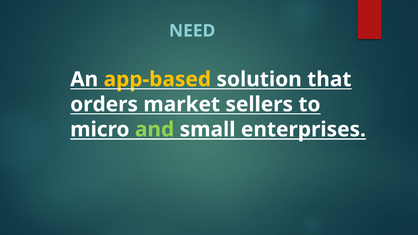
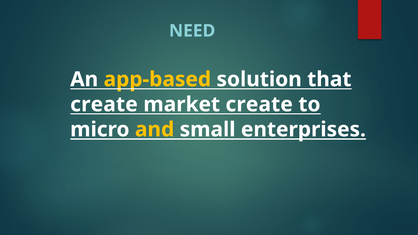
orders at (104, 104): orders -> create
market sellers: sellers -> create
and colour: light green -> yellow
